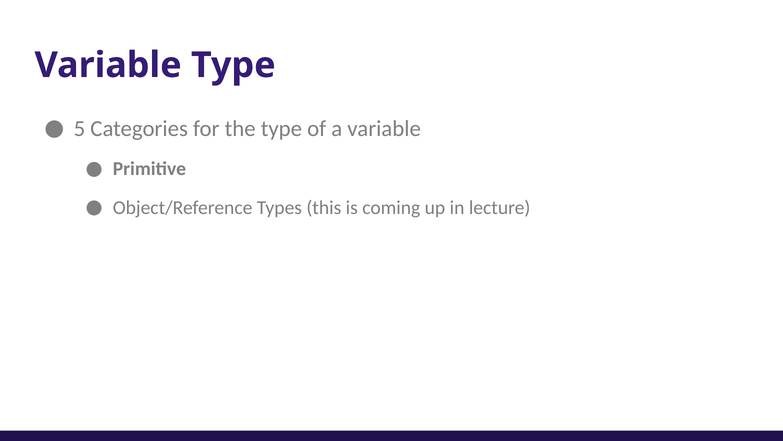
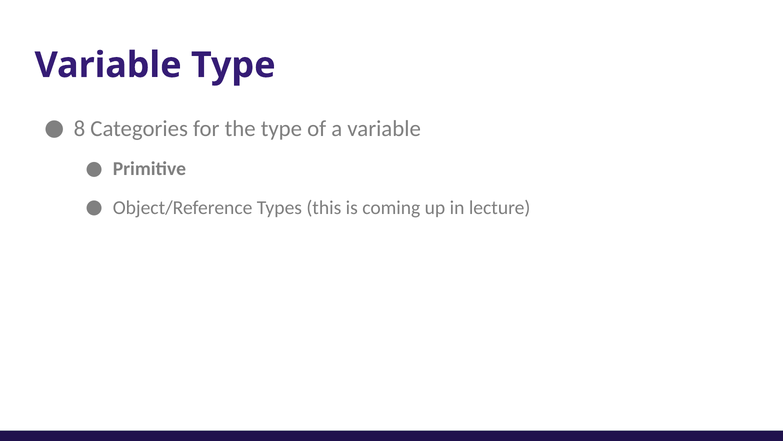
5: 5 -> 8
